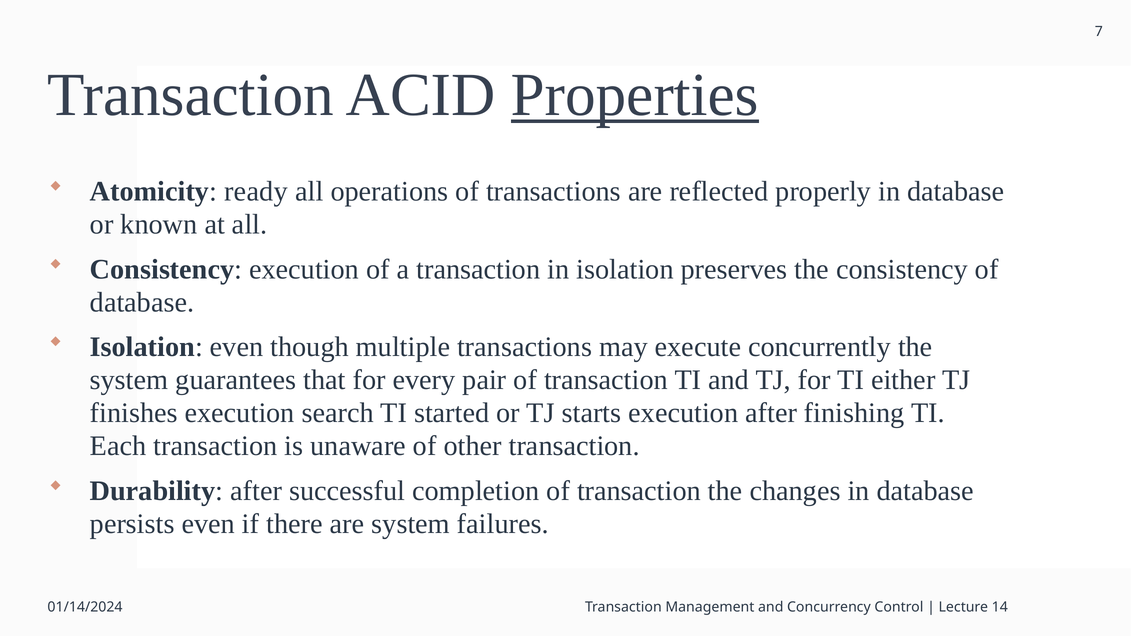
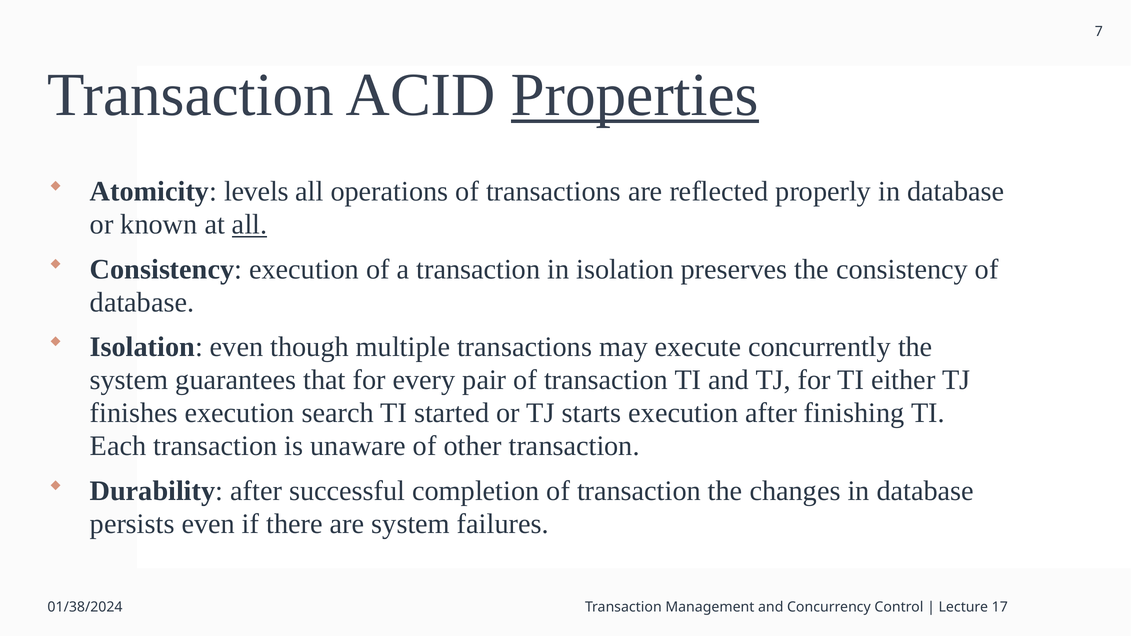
ready: ready -> levels
all at (250, 225) underline: none -> present
01/14/2024: 01/14/2024 -> 01/38/2024
14: 14 -> 17
